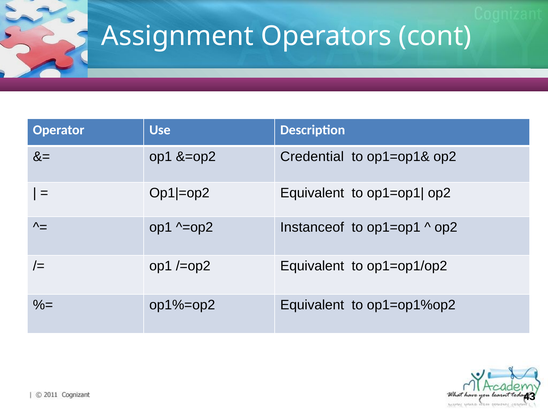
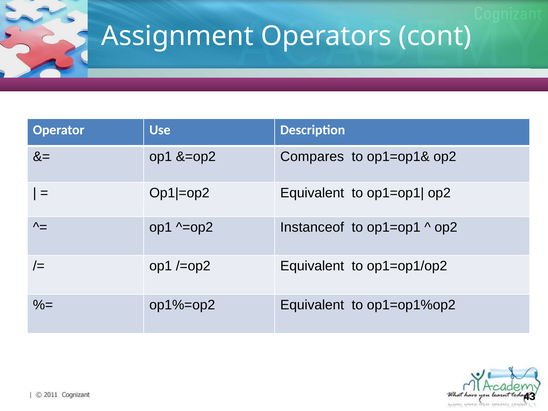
Credential: Credential -> Compares
